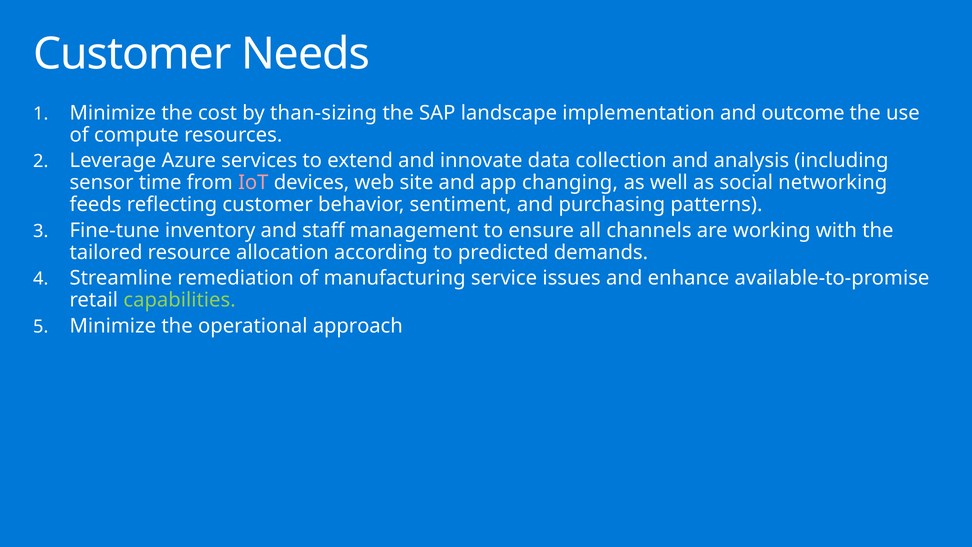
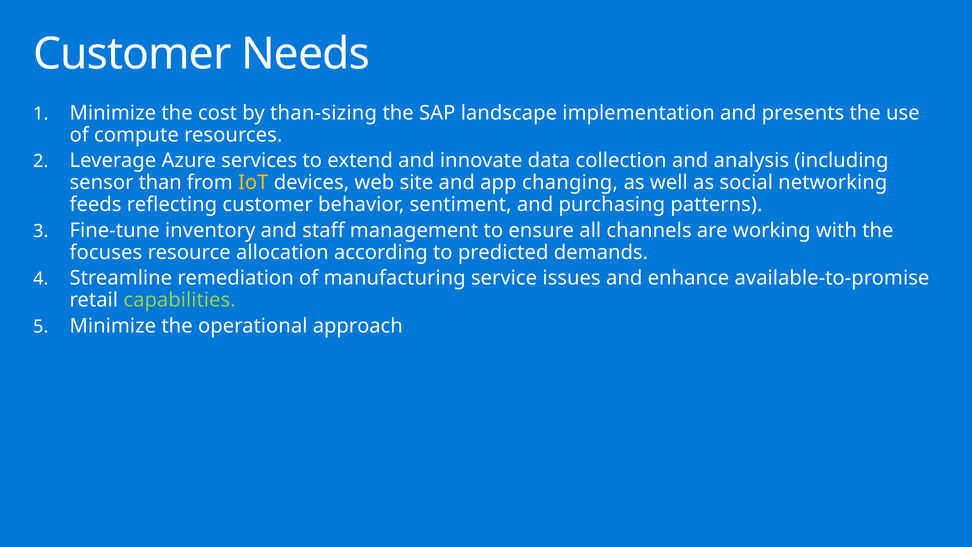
outcome: outcome -> presents
time: time -> than
IoT colour: pink -> yellow
tailored: tailored -> focuses
